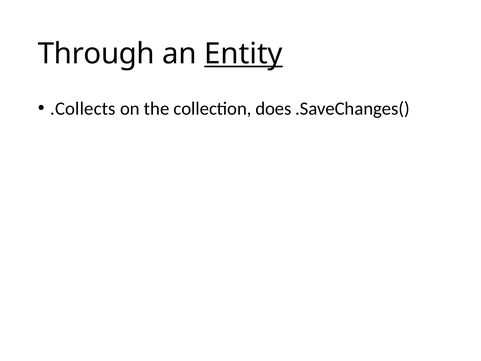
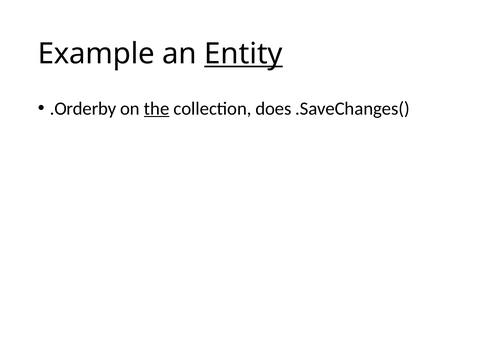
Through: Through -> Example
.Collects: .Collects -> .Orderby
the underline: none -> present
